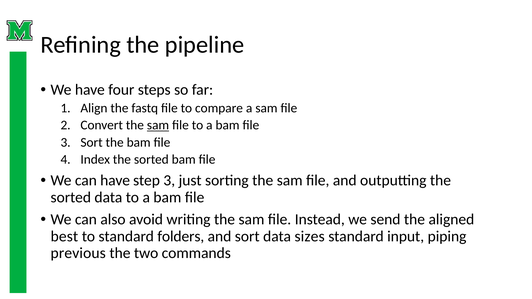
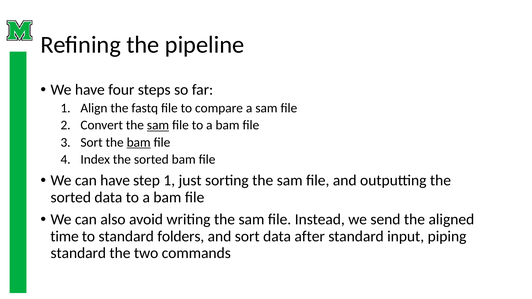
bam at (139, 142) underline: none -> present
step 3: 3 -> 1
best: best -> time
sizes: sizes -> after
previous at (78, 253): previous -> standard
